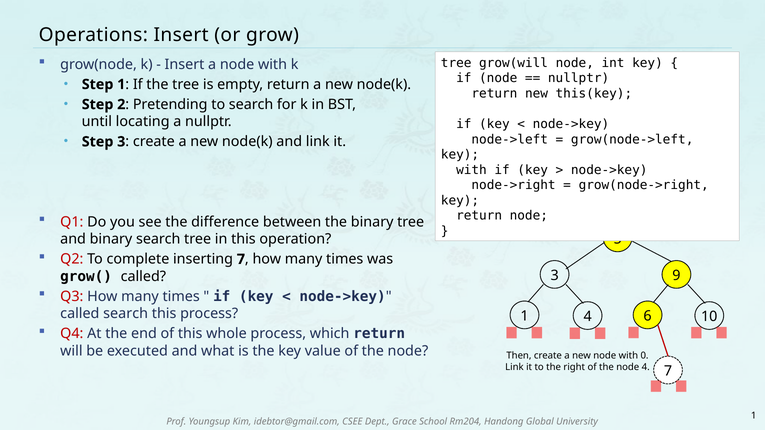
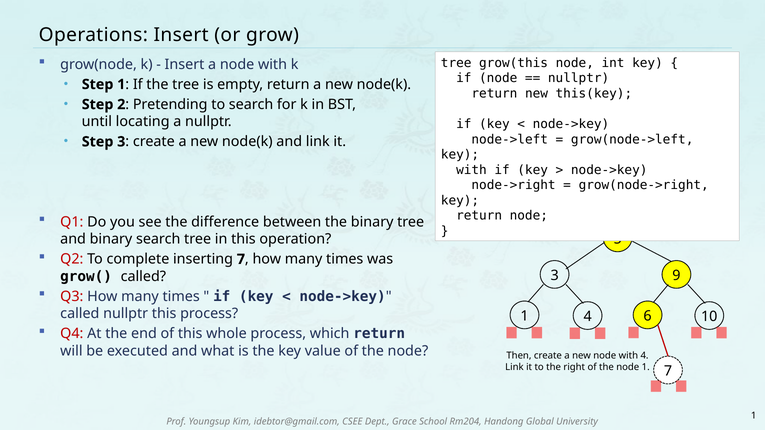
grow(will: grow(will -> grow(this
called search: search -> nullptr
with 0: 0 -> 4
node 4: 4 -> 1
